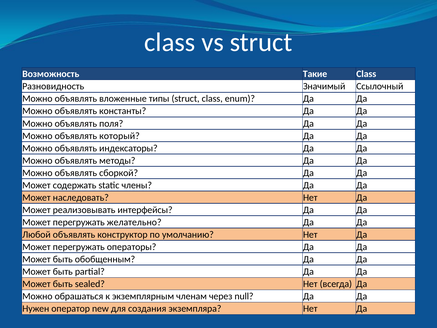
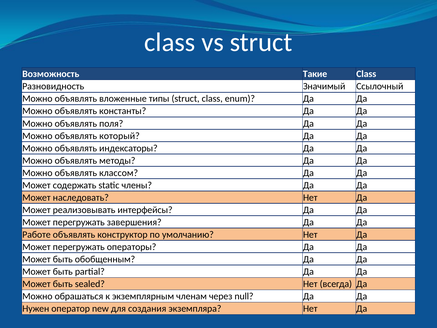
сборкой: сборкой -> классом
желательно: желательно -> завершения
Любой: Любой -> Работе
